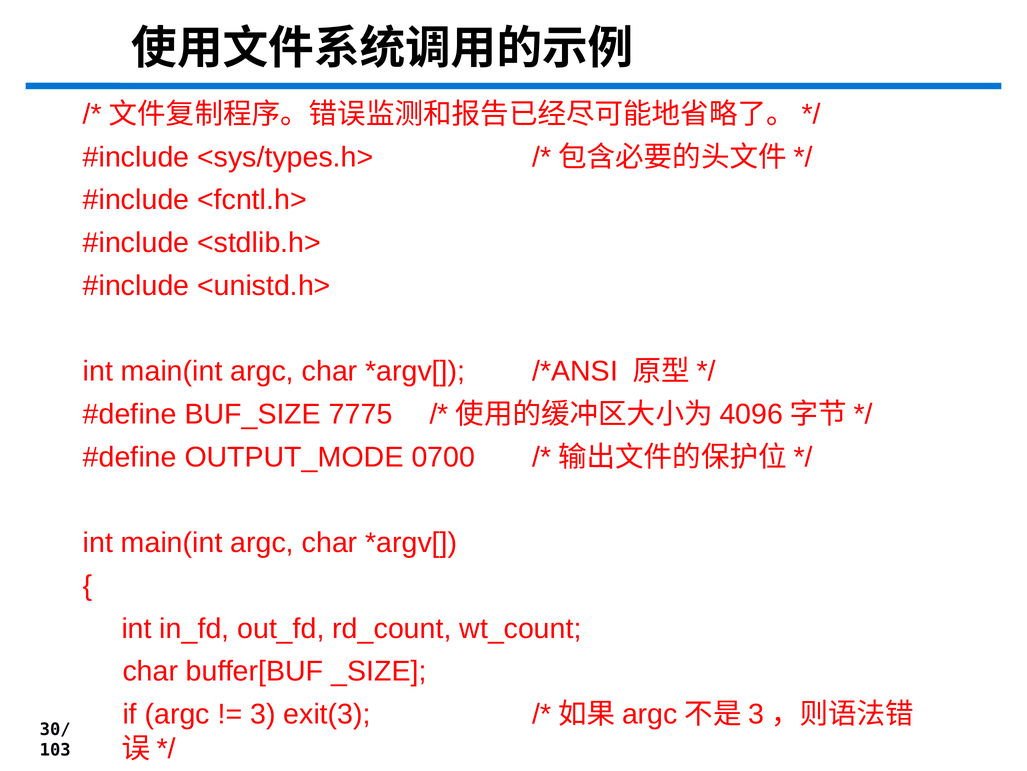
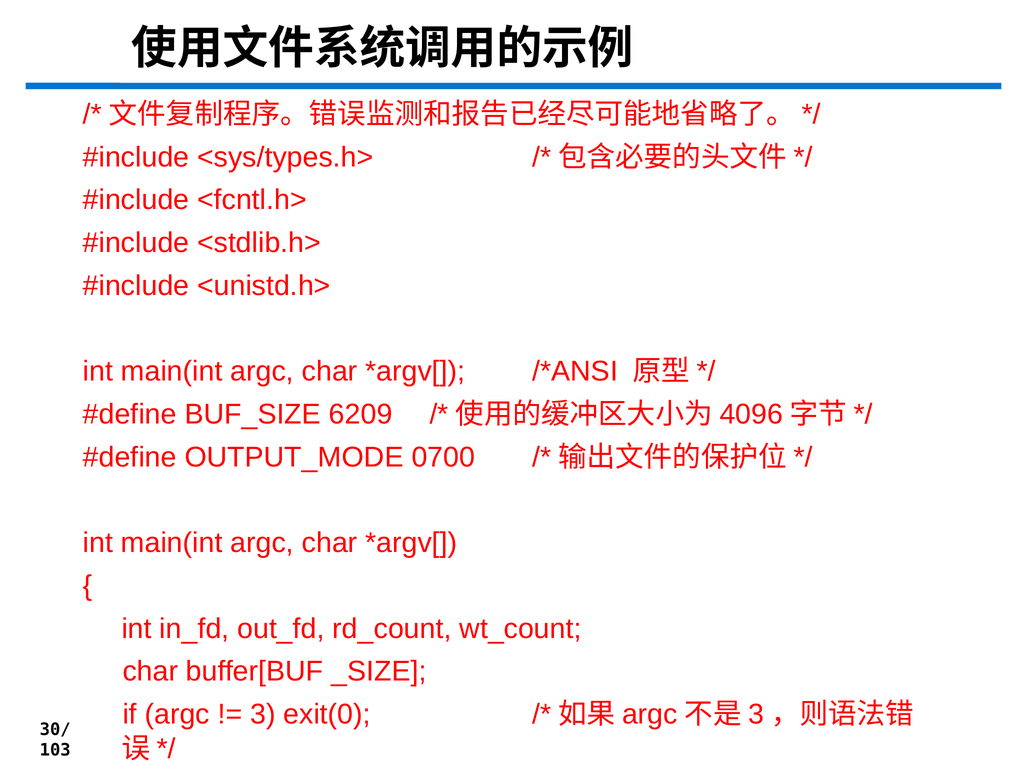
7775: 7775 -> 6209
exit(3: exit(3 -> exit(0
